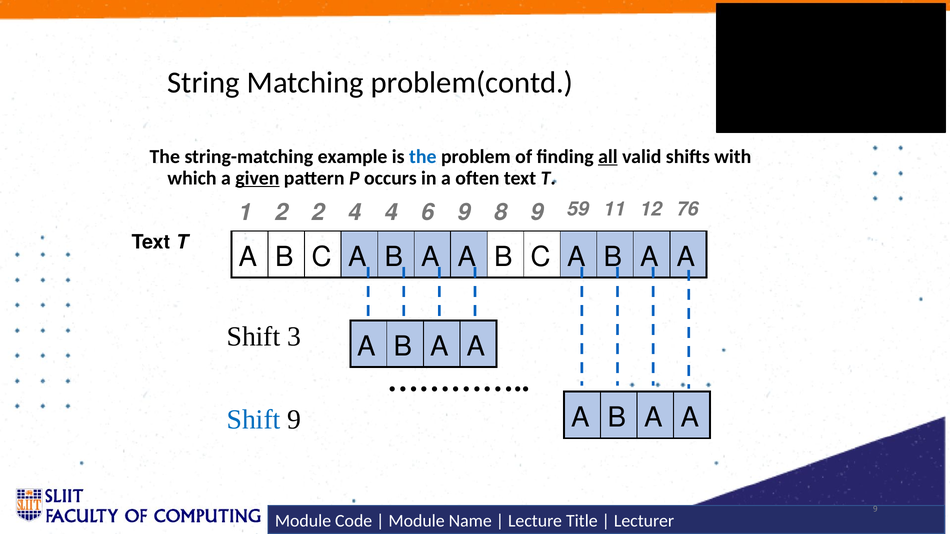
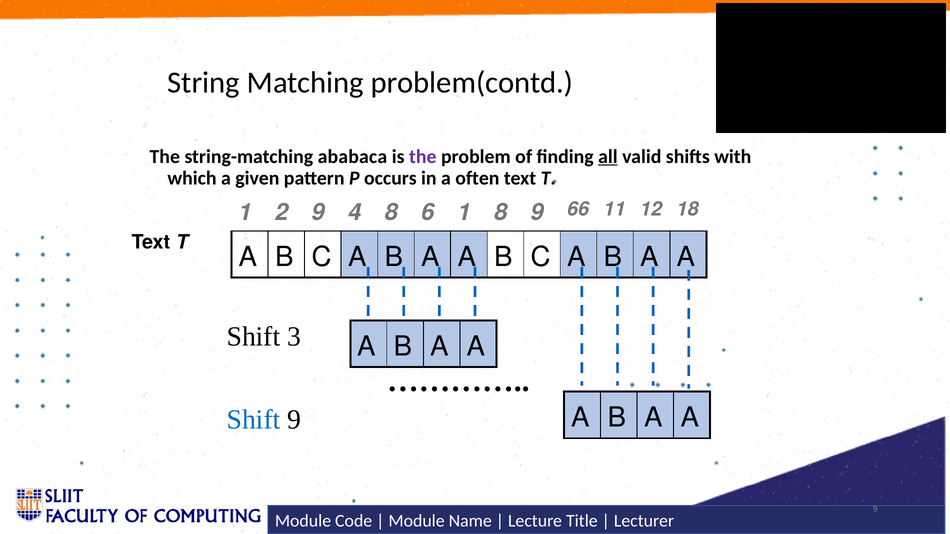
example: example -> ababaca
the at (423, 157) colour: blue -> purple
given underline: present -> none
2 2: 2 -> 9
4 4: 4 -> 8
6 9: 9 -> 1
59: 59 -> 66
76: 76 -> 18
